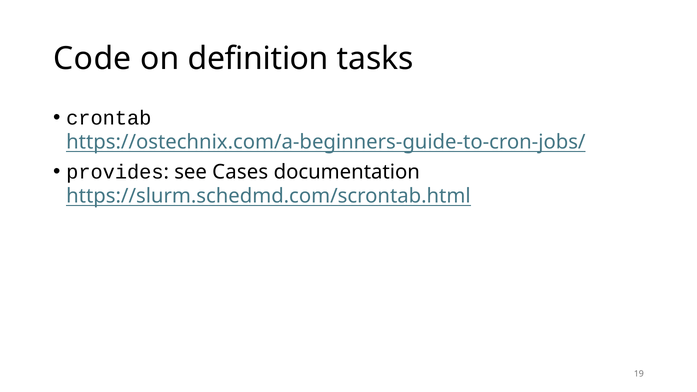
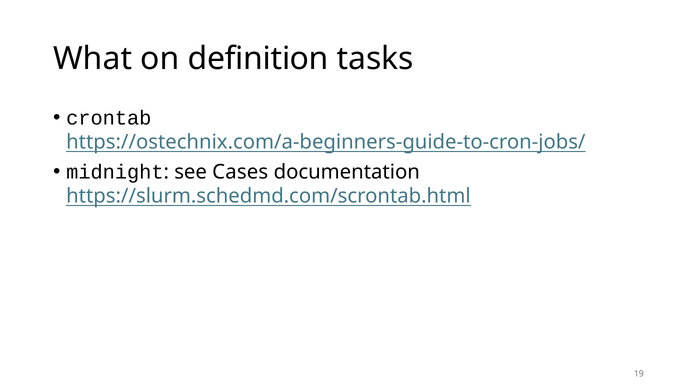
Code: Code -> What
provides: provides -> midnight
